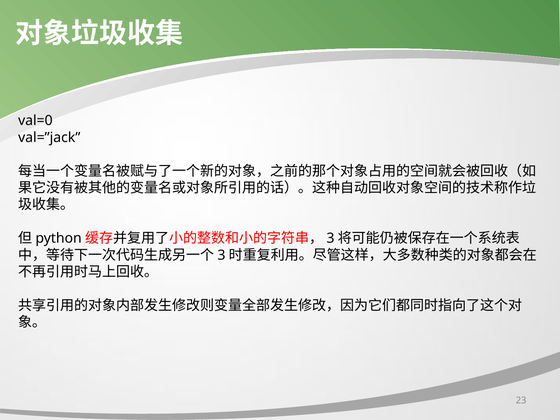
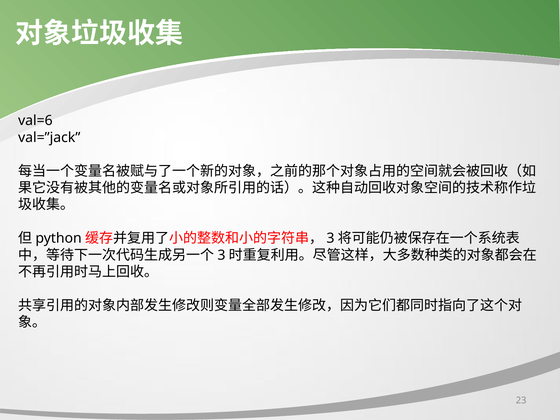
val=0: val=0 -> val=6
